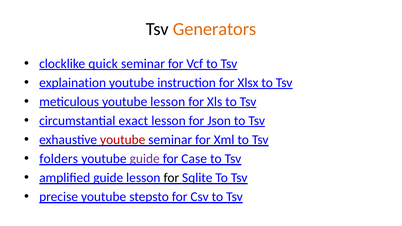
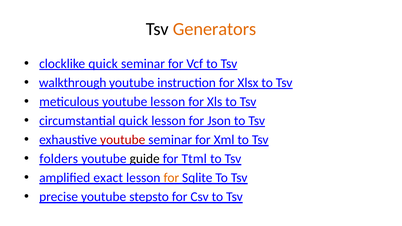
explaination: explaination -> walkthrough
circumstantial exact: exact -> quick
guide at (145, 159) colour: purple -> black
Case: Case -> Ttml
amplified guide: guide -> exact
for at (171, 178) colour: black -> orange
